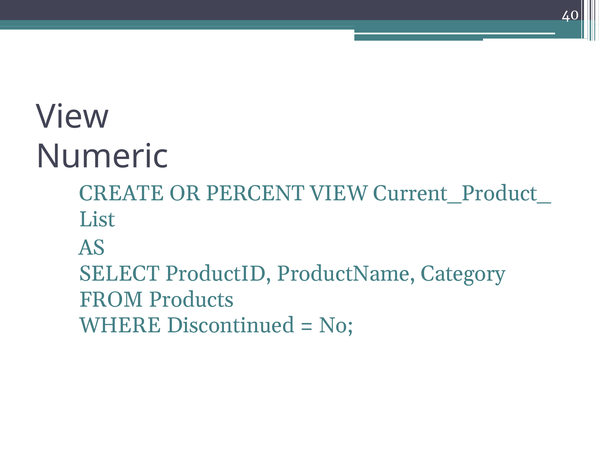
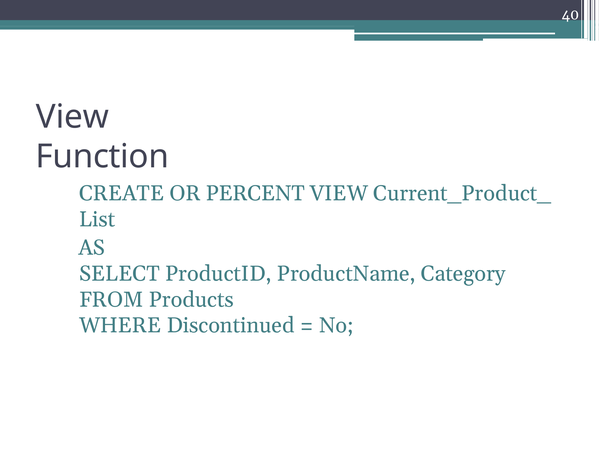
Numeric: Numeric -> Function
